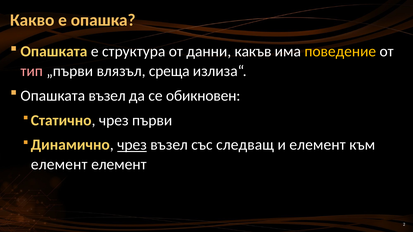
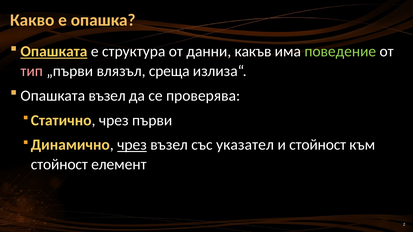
Опашката at (54, 52) underline: none -> present
поведение colour: yellow -> light green
обикновен: обикновен -> проверява
следващ: следващ -> указател
и елемент: елемент -> стойност
елемент at (59, 165): елемент -> стойност
